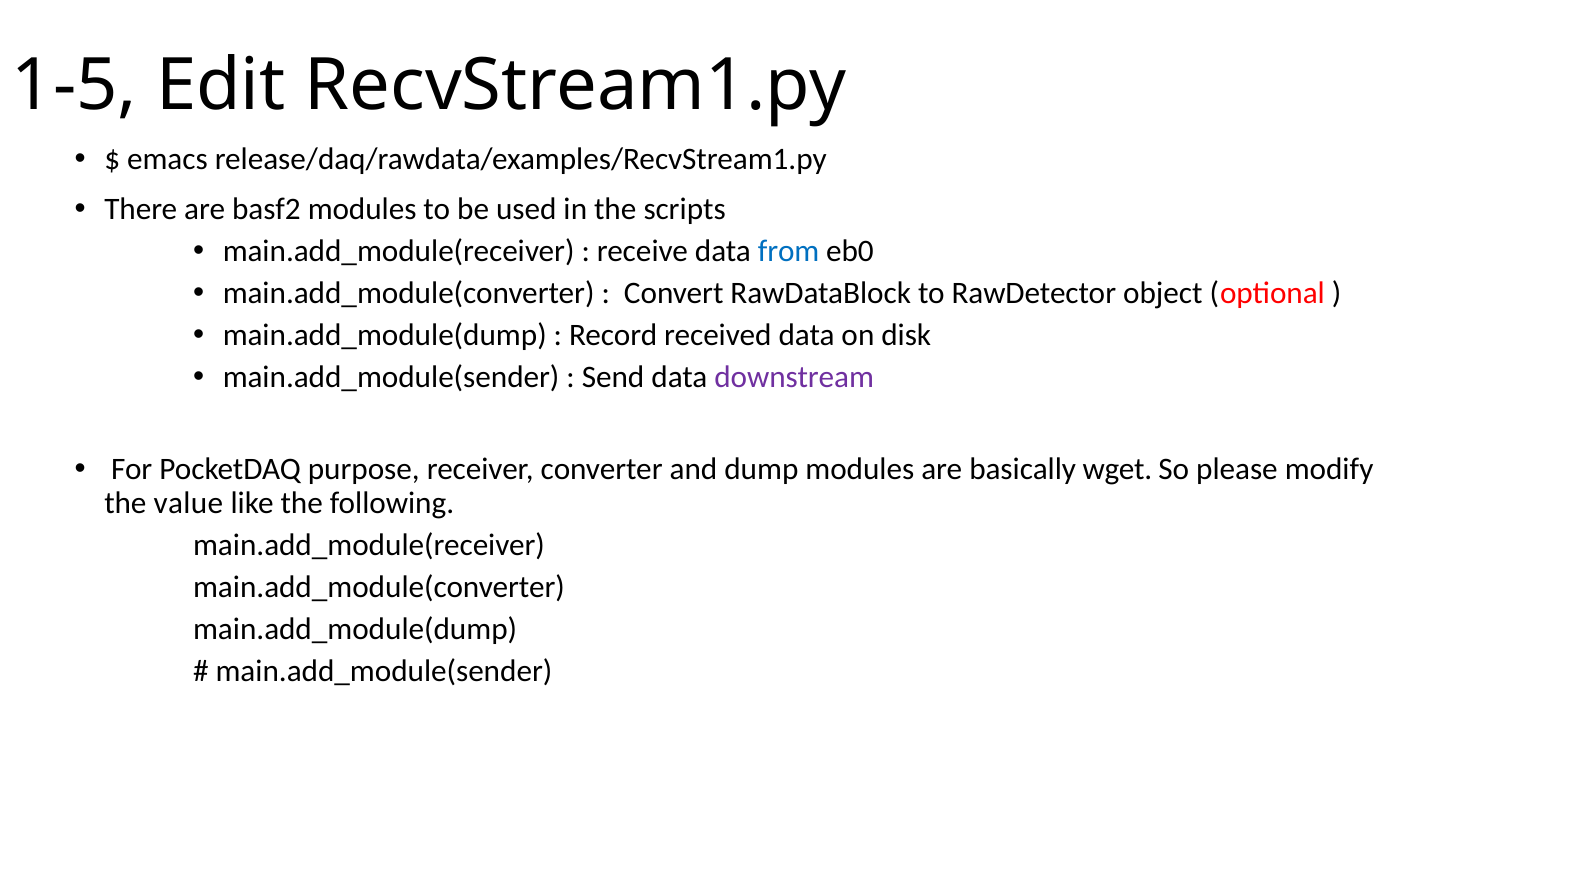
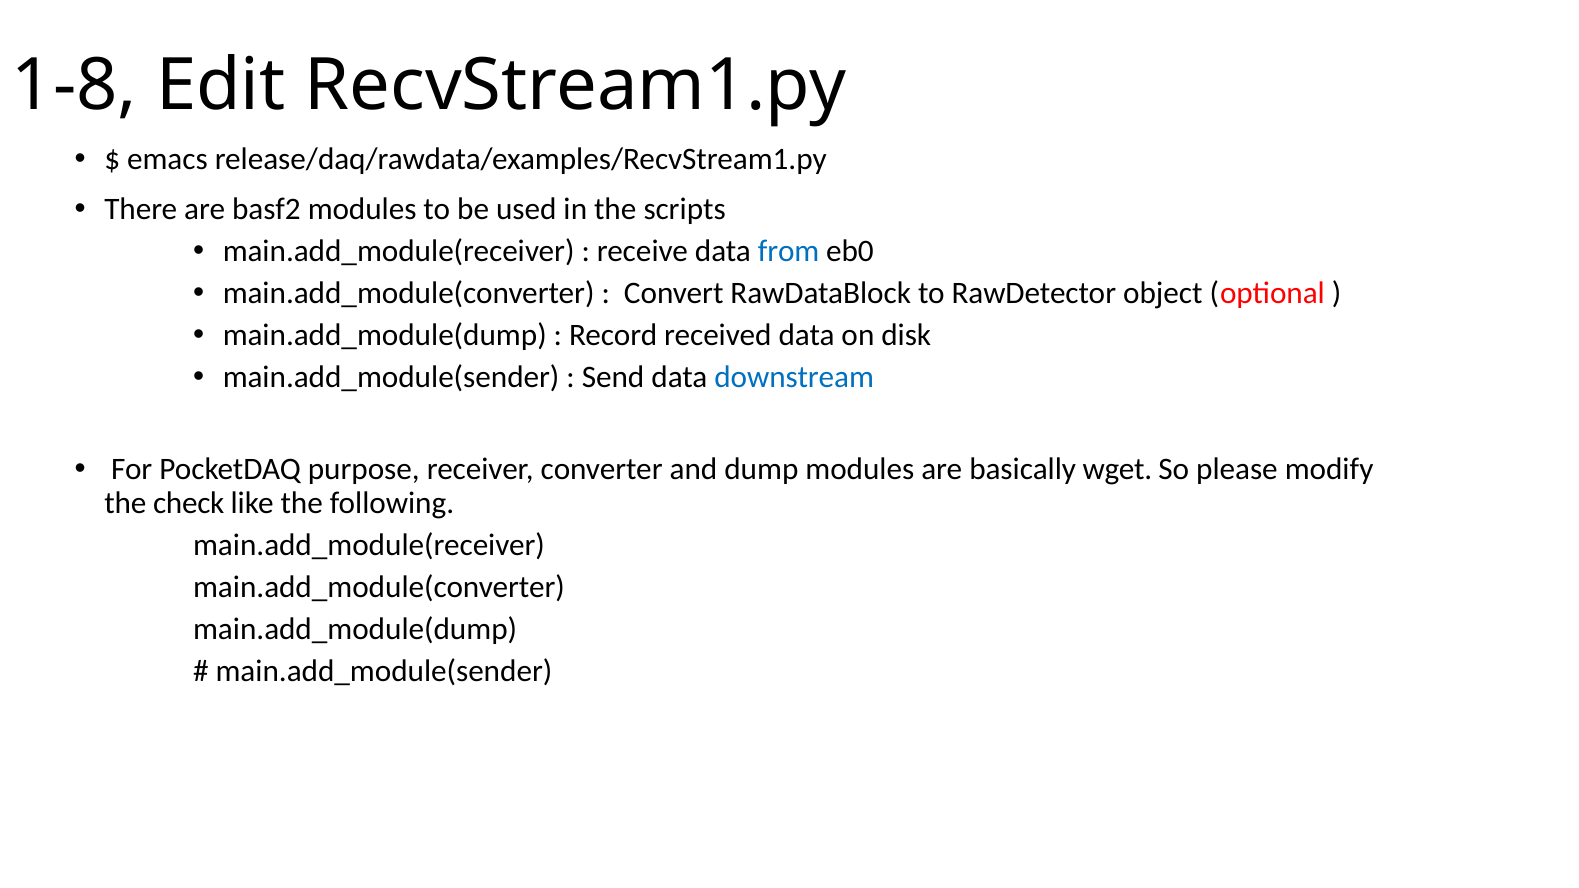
1-5: 1-5 -> 1-8
downstream colour: purple -> blue
value: value -> check
